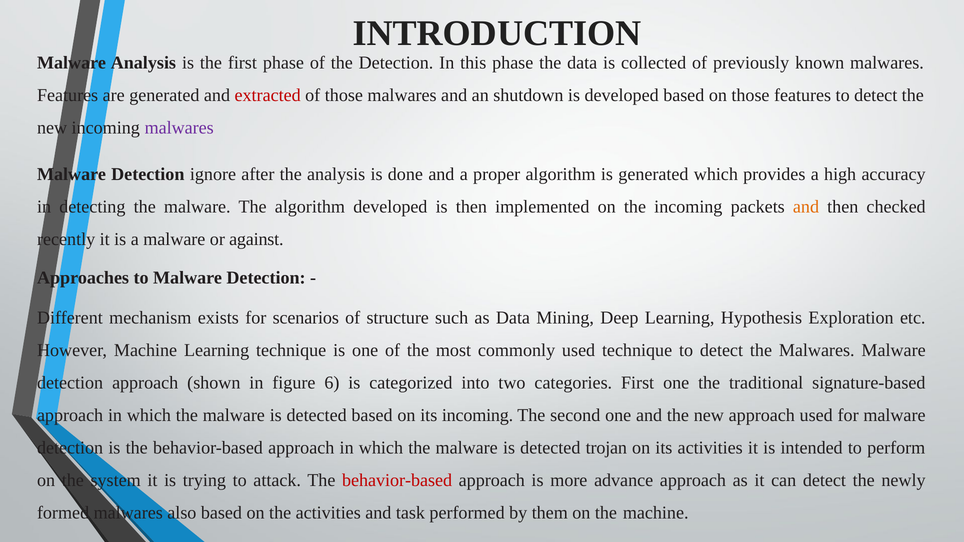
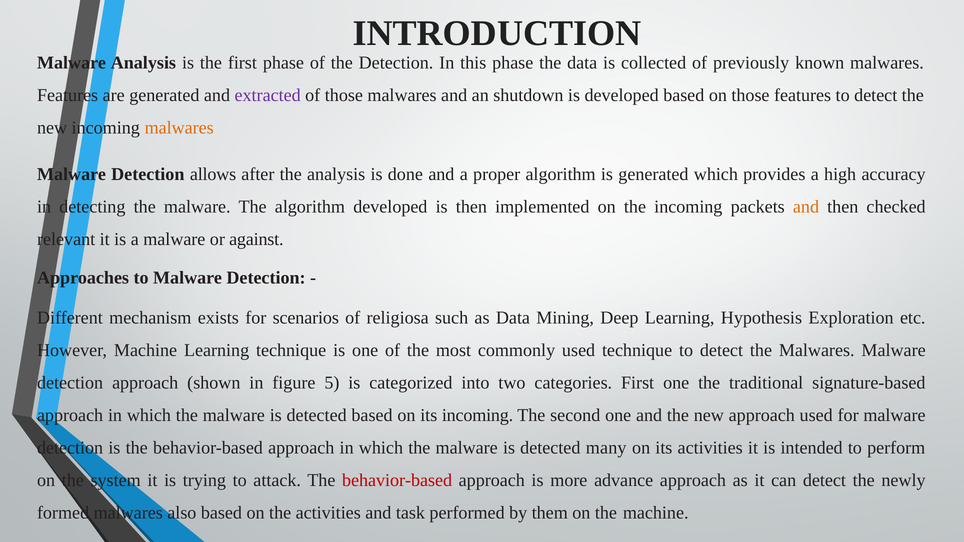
extracted colour: red -> purple
malwares at (179, 128) colour: purple -> orange
ignore: ignore -> allows
recently: recently -> relevant
structure: structure -> religiosa
6: 6 -> 5
trojan: trojan -> many
